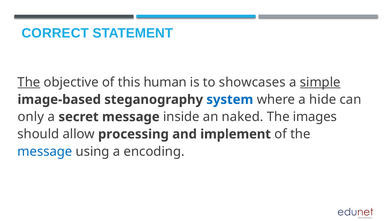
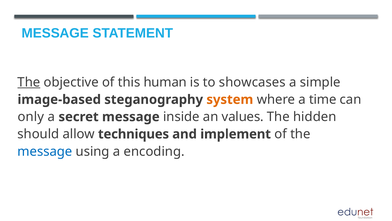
CORRECT at (55, 33): CORRECT -> MESSAGE
simple underline: present -> none
system colour: blue -> orange
hide: hide -> time
naked: naked -> values
images: images -> hidden
processing: processing -> techniques
